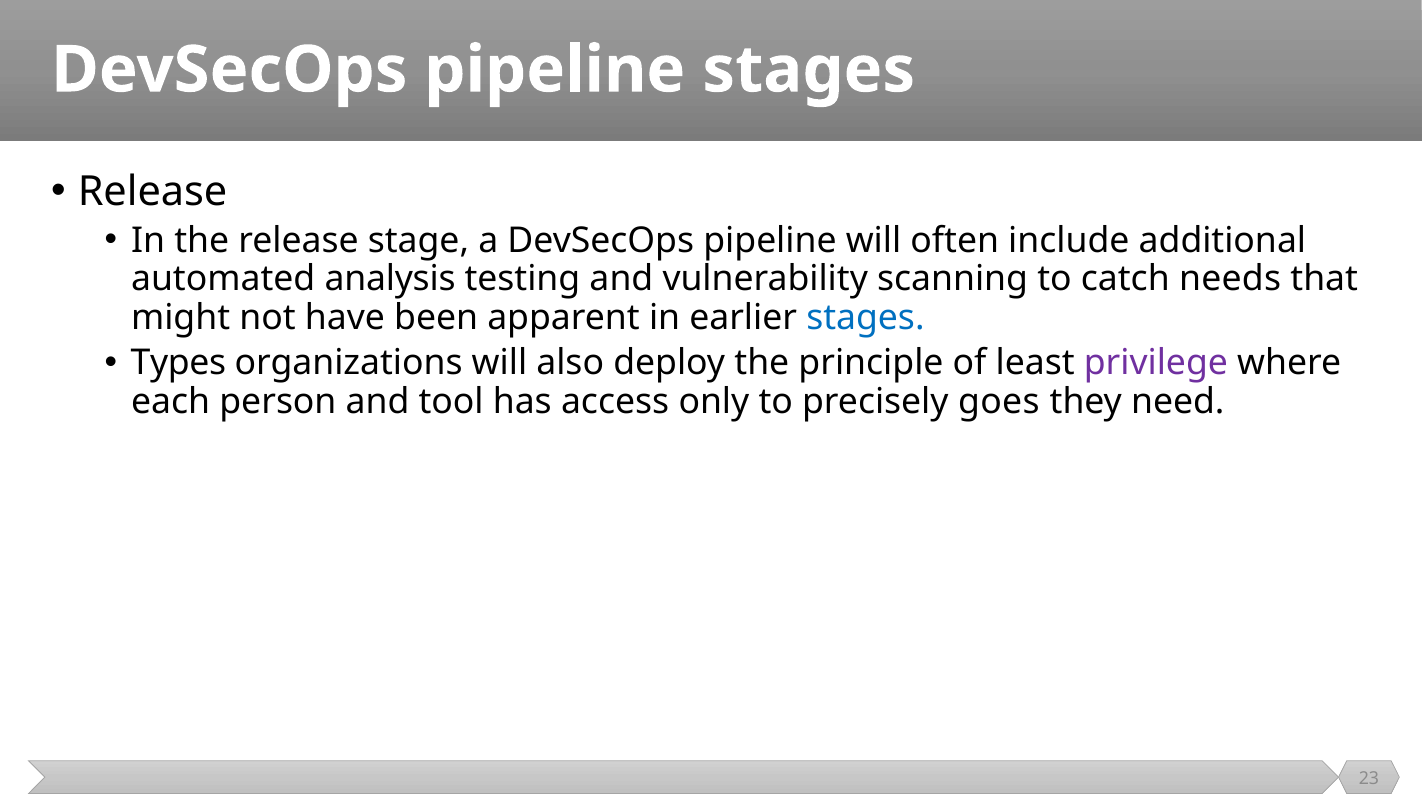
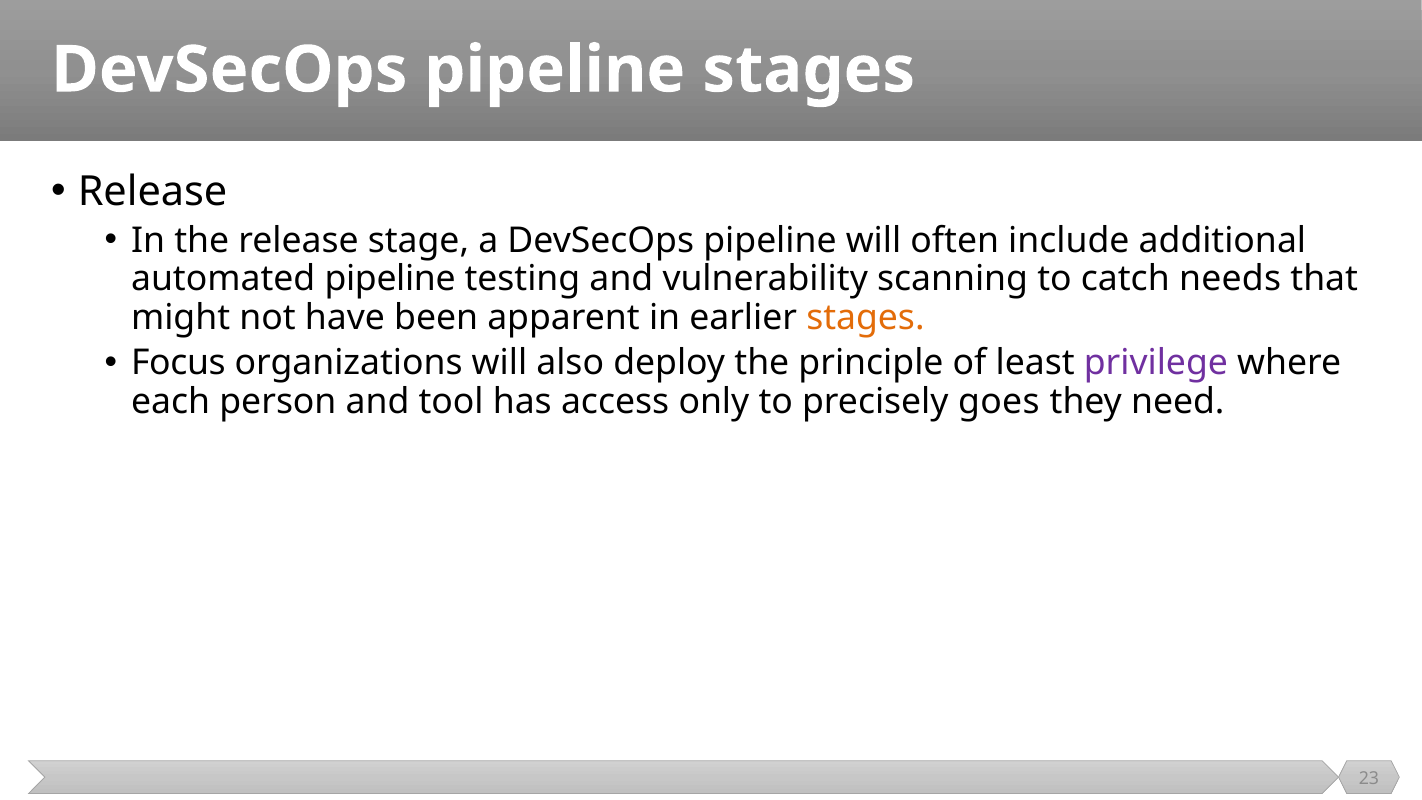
automated analysis: analysis -> pipeline
stages at (865, 317) colour: blue -> orange
Types: Types -> Focus
